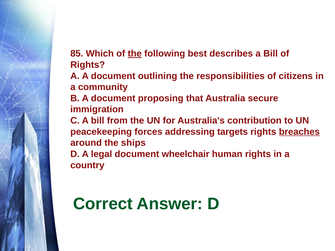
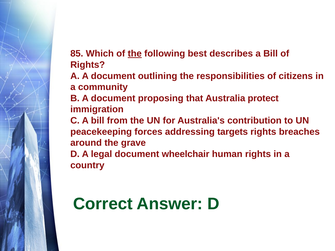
secure: secure -> protect
breaches underline: present -> none
ships: ships -> grave
